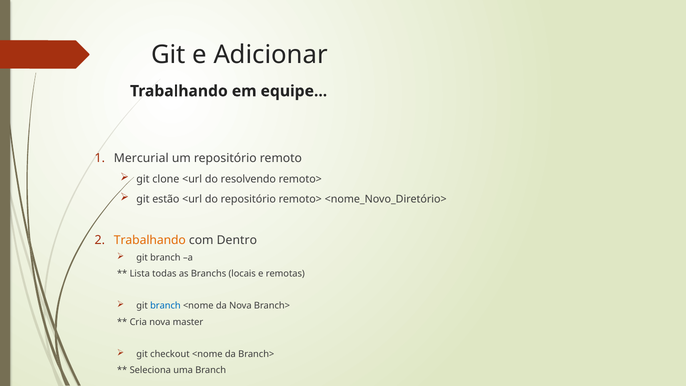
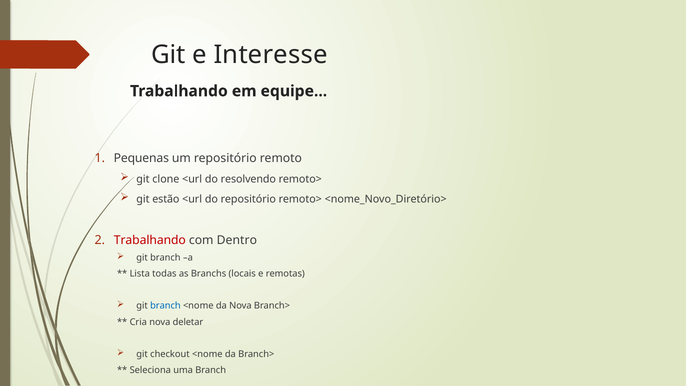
Adicionar: Adicionar -> Interesse
Mercurial: Mercurial -> Pequenas
Trabalhando at (150, 240) colour: orange -> red
master: master -> deletar
